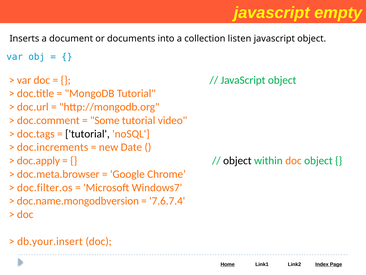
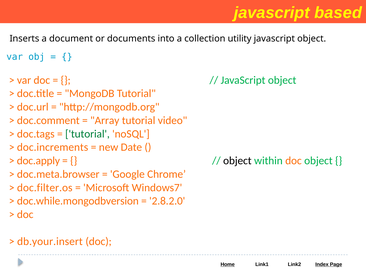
empty: empty -> based
listen: listen -> utility
Some: Some -> Array
tutorial at (87, 134) colour: black -> green
doc.name.mongodbversion: doc.name.mongodbversion -> doc.while.mongodbversion
7.6.7.4: 7.6.7.4 -> 2.8.2.0
